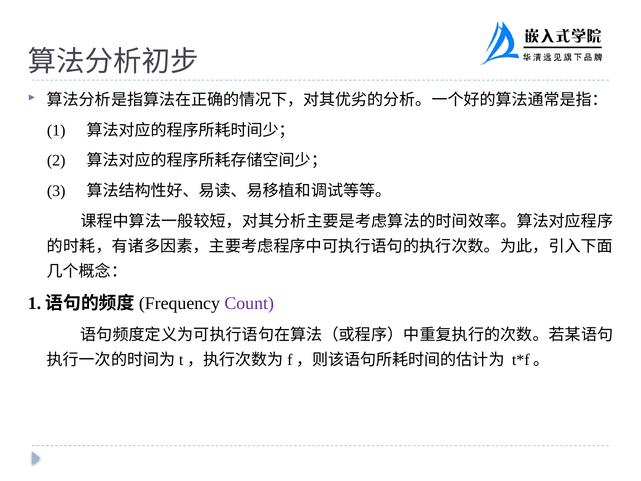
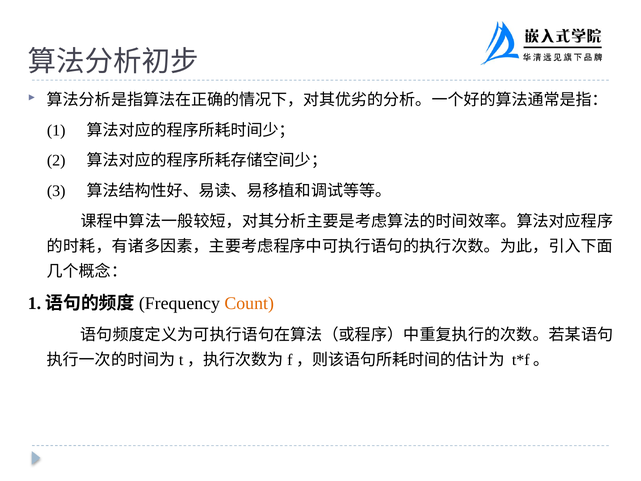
Count colour: purple -> orange
